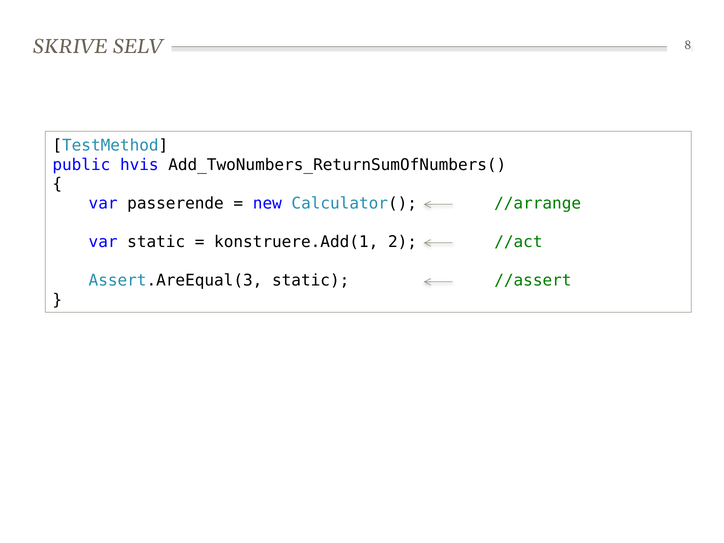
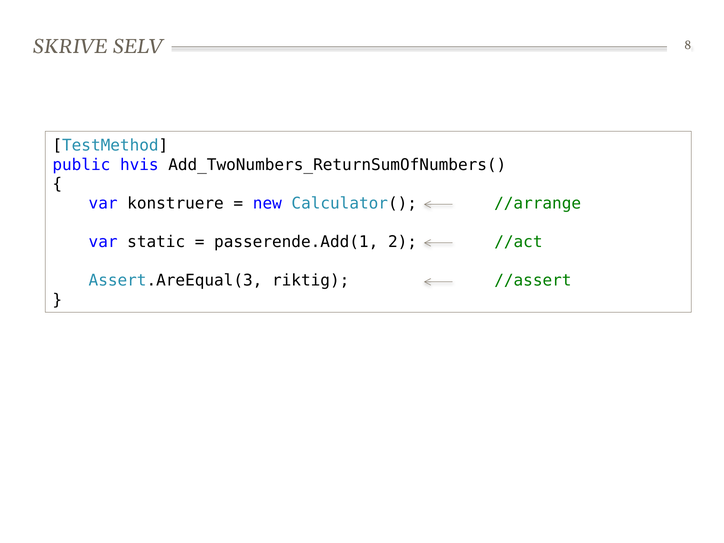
passerende: passerende -> konstruere
konstruere.Add(1: konstruere.Add(1 -> passerende.Add(1
Assert.AreEqual(3 static: static -> riktig
